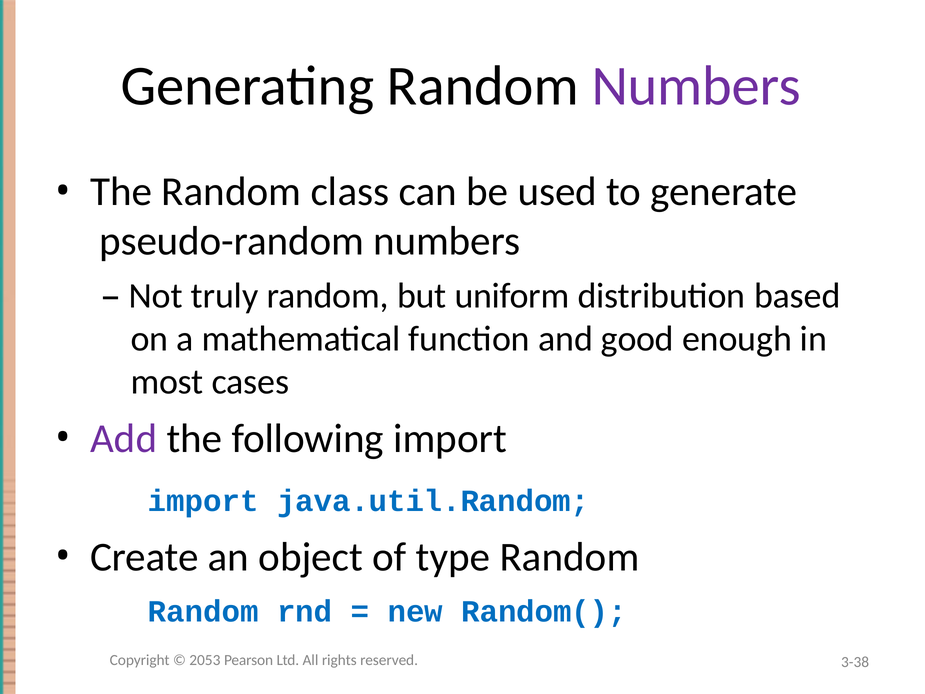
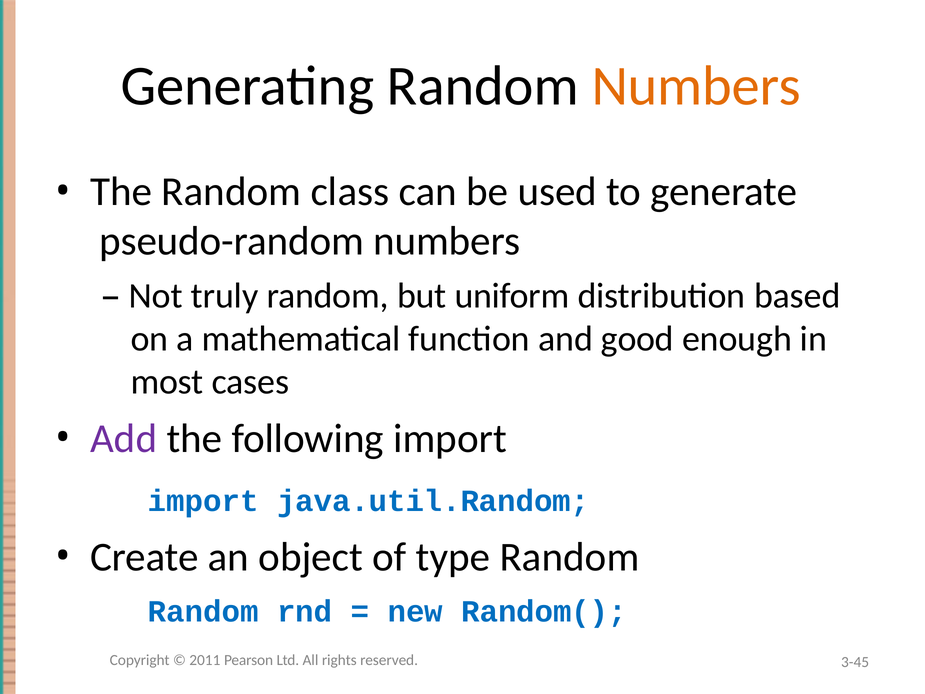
Numbers at (696, 86) colour: purple -> orange
2053: 2053 -> 2011
3-38: 3-38 -> 3-45
